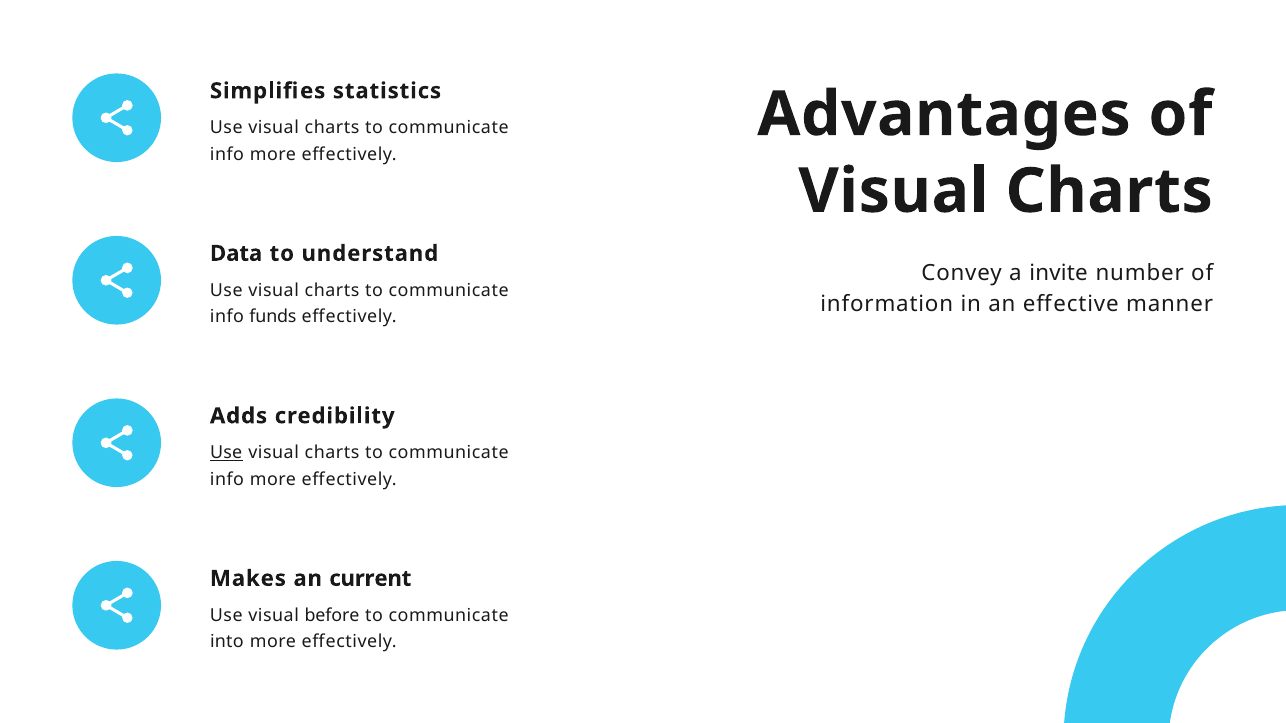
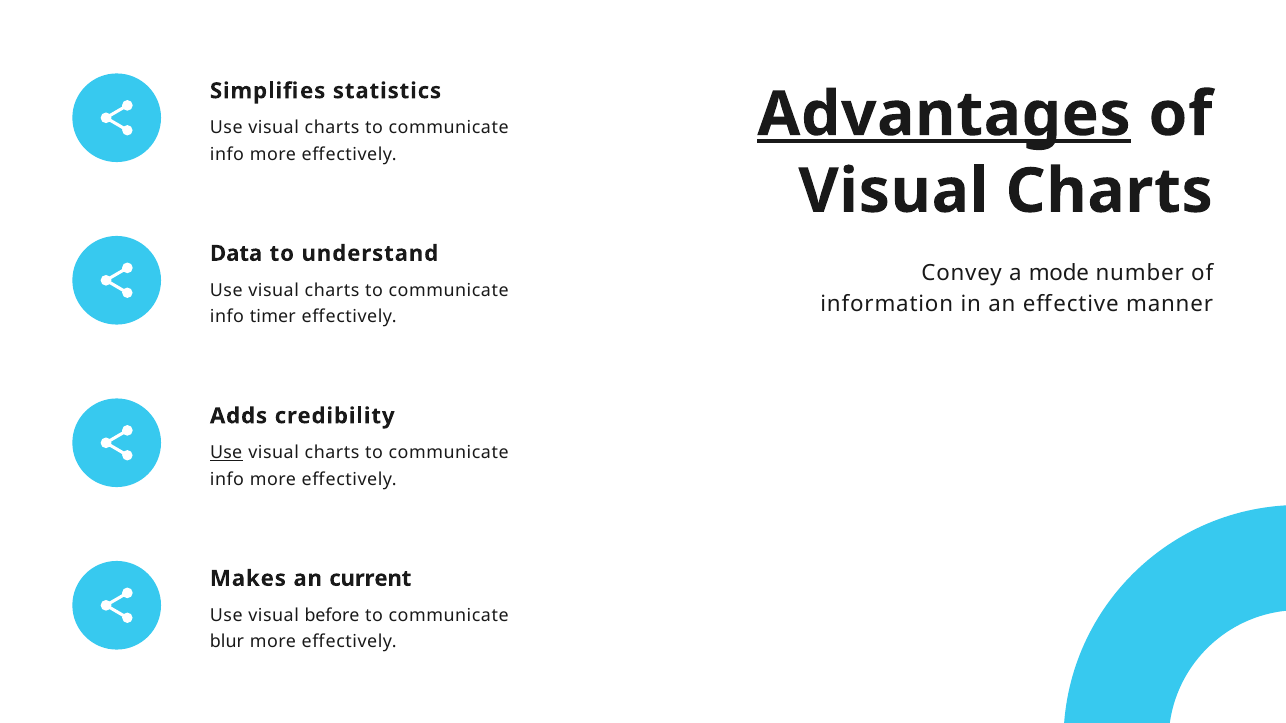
Advantages underline: none -> present
invite: invite -> mode
funds: funds -> timer
into: into -> blur
